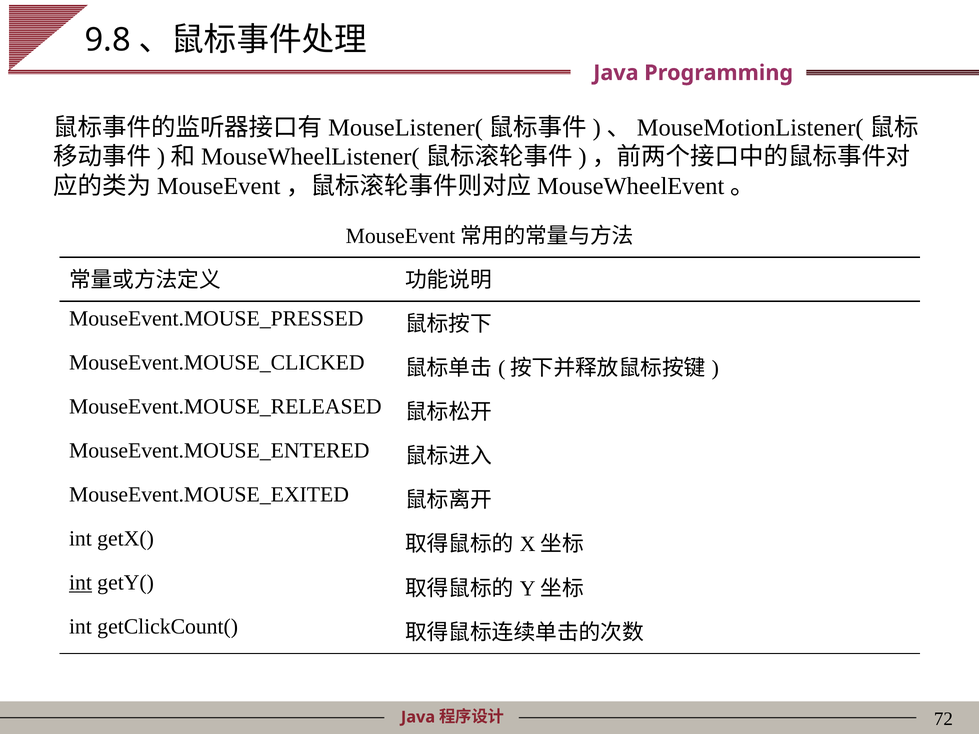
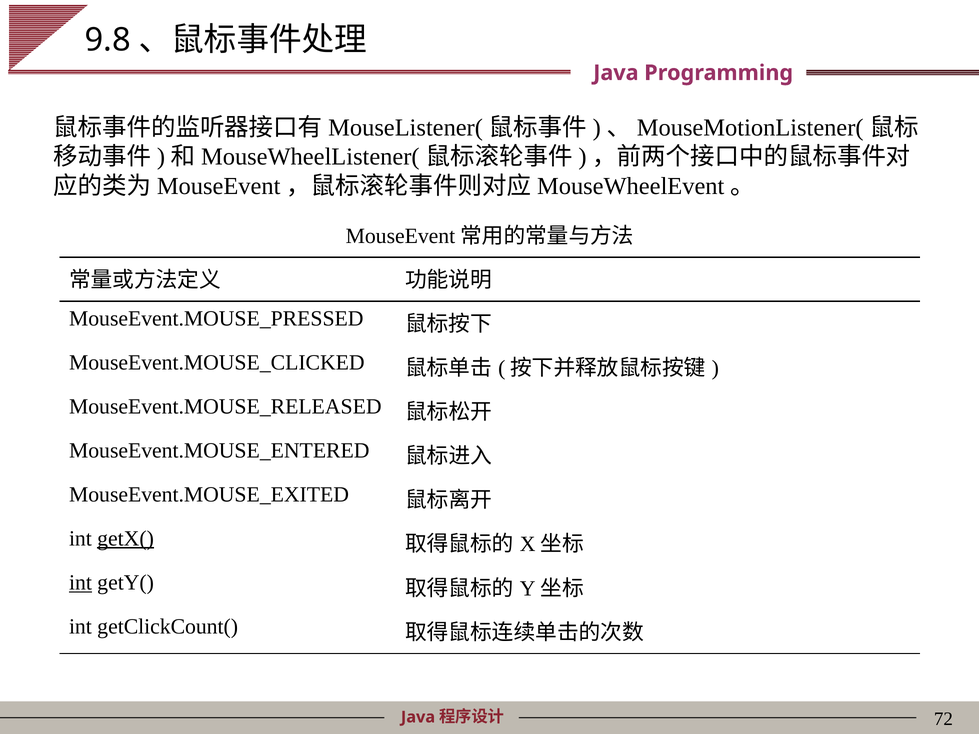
getX( underline: none -> present
